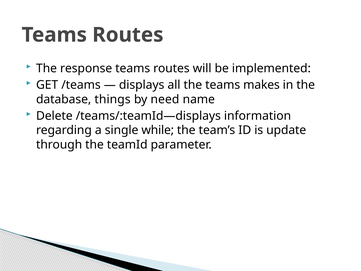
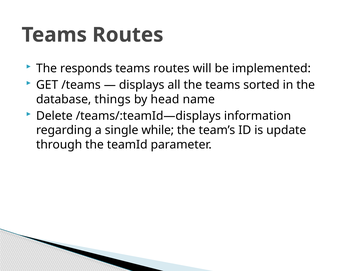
response: response -> responds
makes: makes -> sorted
need: need -> head
